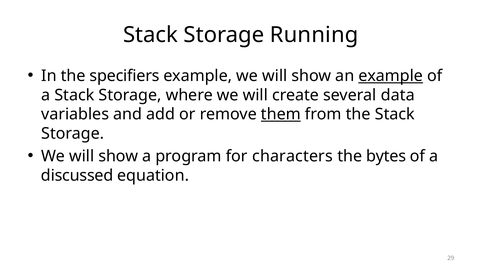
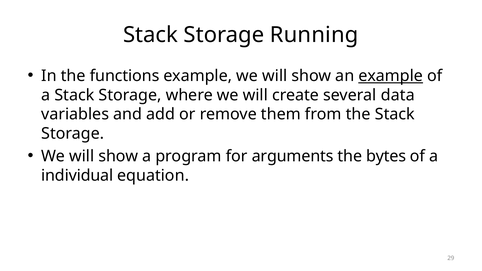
specifiers: specifiers -> functions
them underline: present -> none
characters: characters -> arguments
discussed: discussed -> individual
